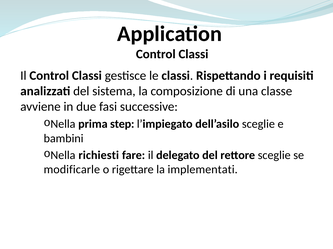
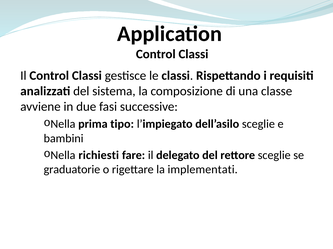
step: step -> tipo
modificarle: modificarle -> graduatorie
